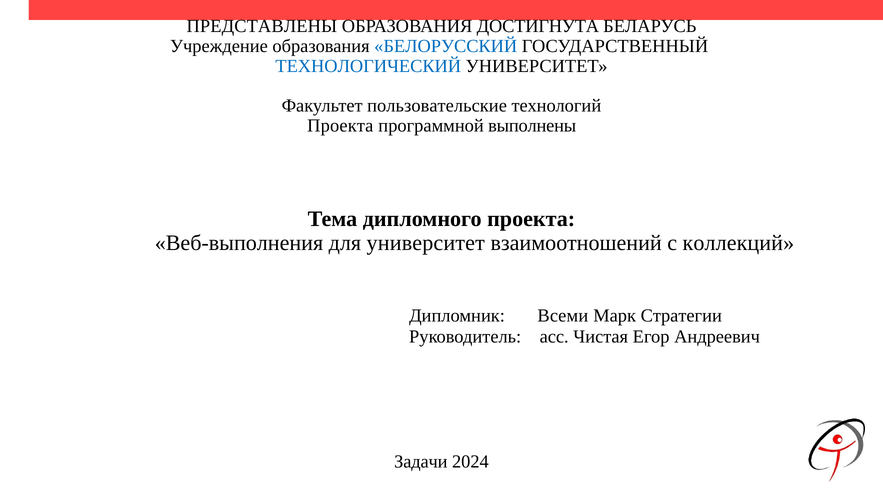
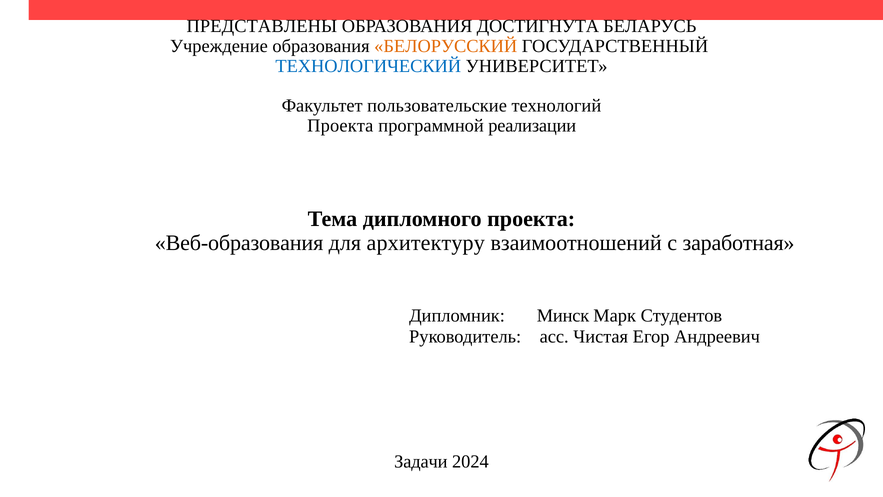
БЕЛОРУССКИЙ colour: blue -> orange
выполнены: выполнены -> реализации
Веб-выполнения: Веб-выполнения -> Веб-образования
для университет: университет -> архитектуру
коллекций: коллекций -> заработная
Всеми: Всеми -> Минск
Стратегии: Стратегии -> Студентов
